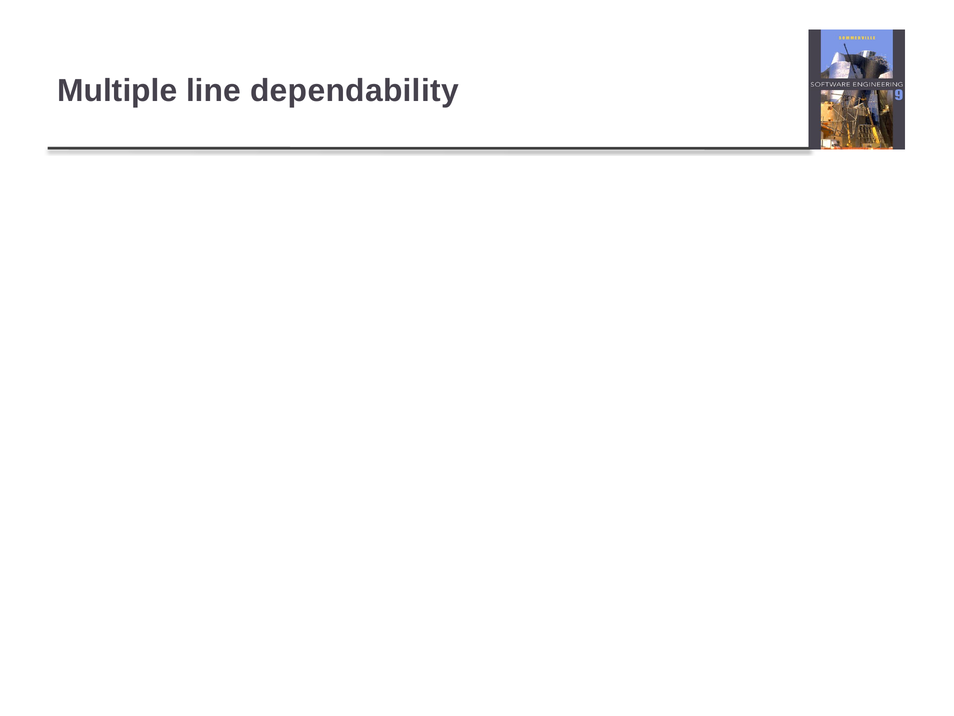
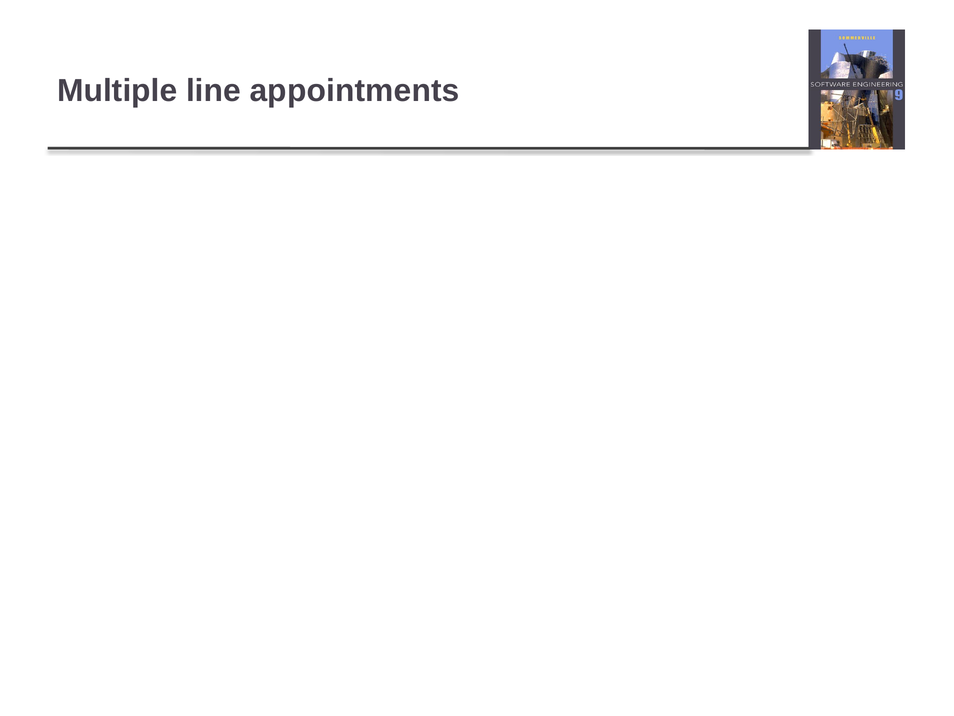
dependability: dependability -> appointments
